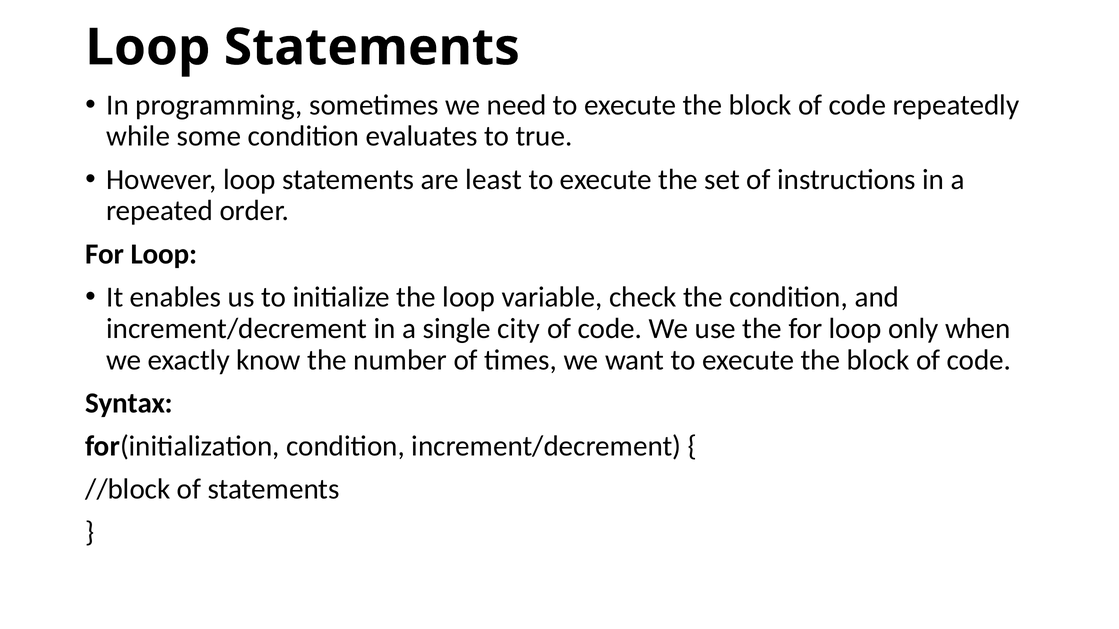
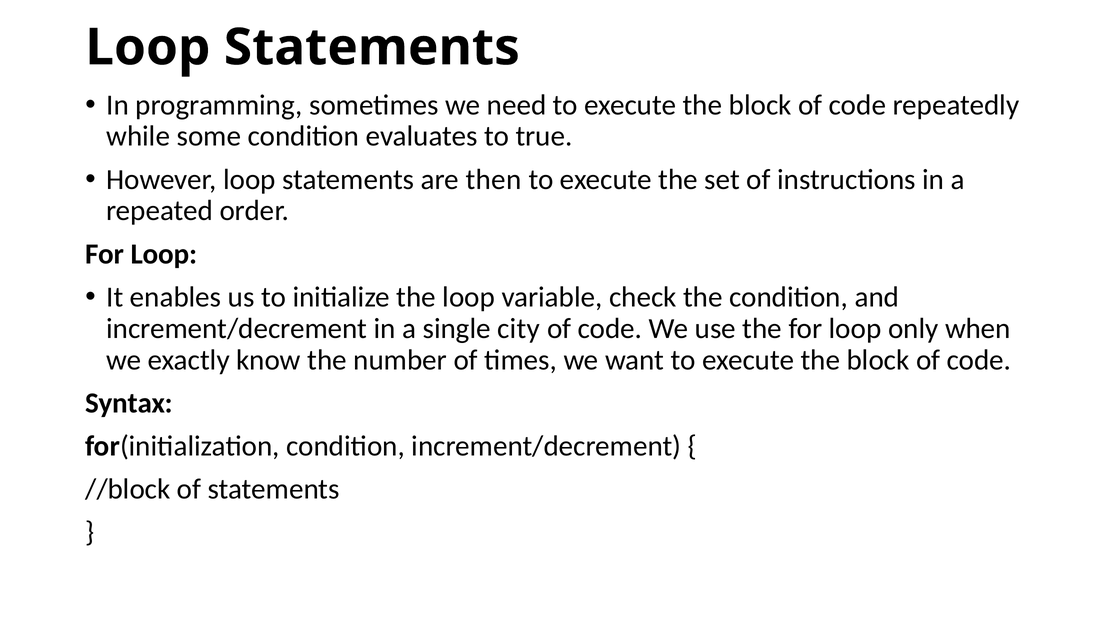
least: least -> then
